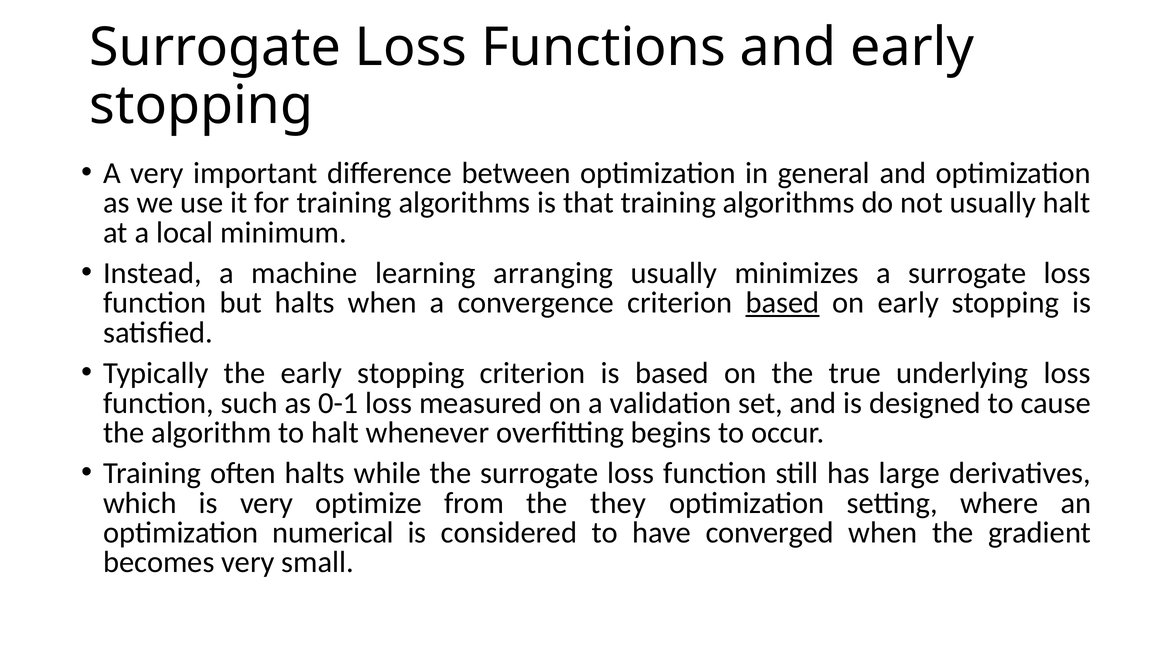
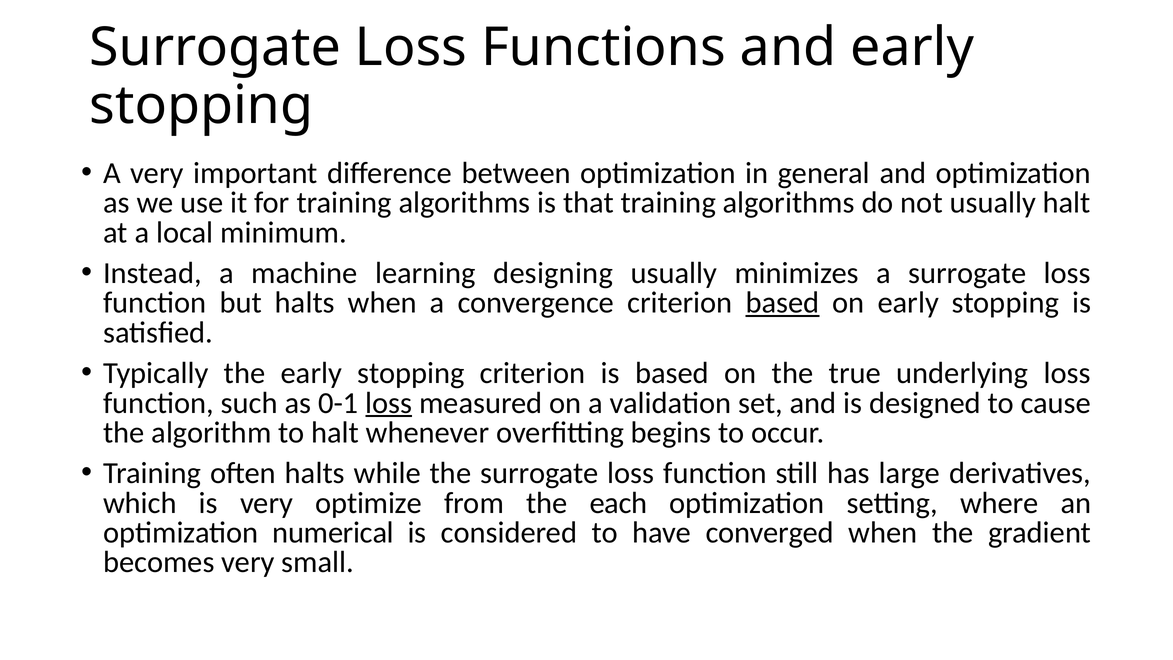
arranging: arranging -> designing
loss at (389, 403) underline: none -> present
they: they -> each
